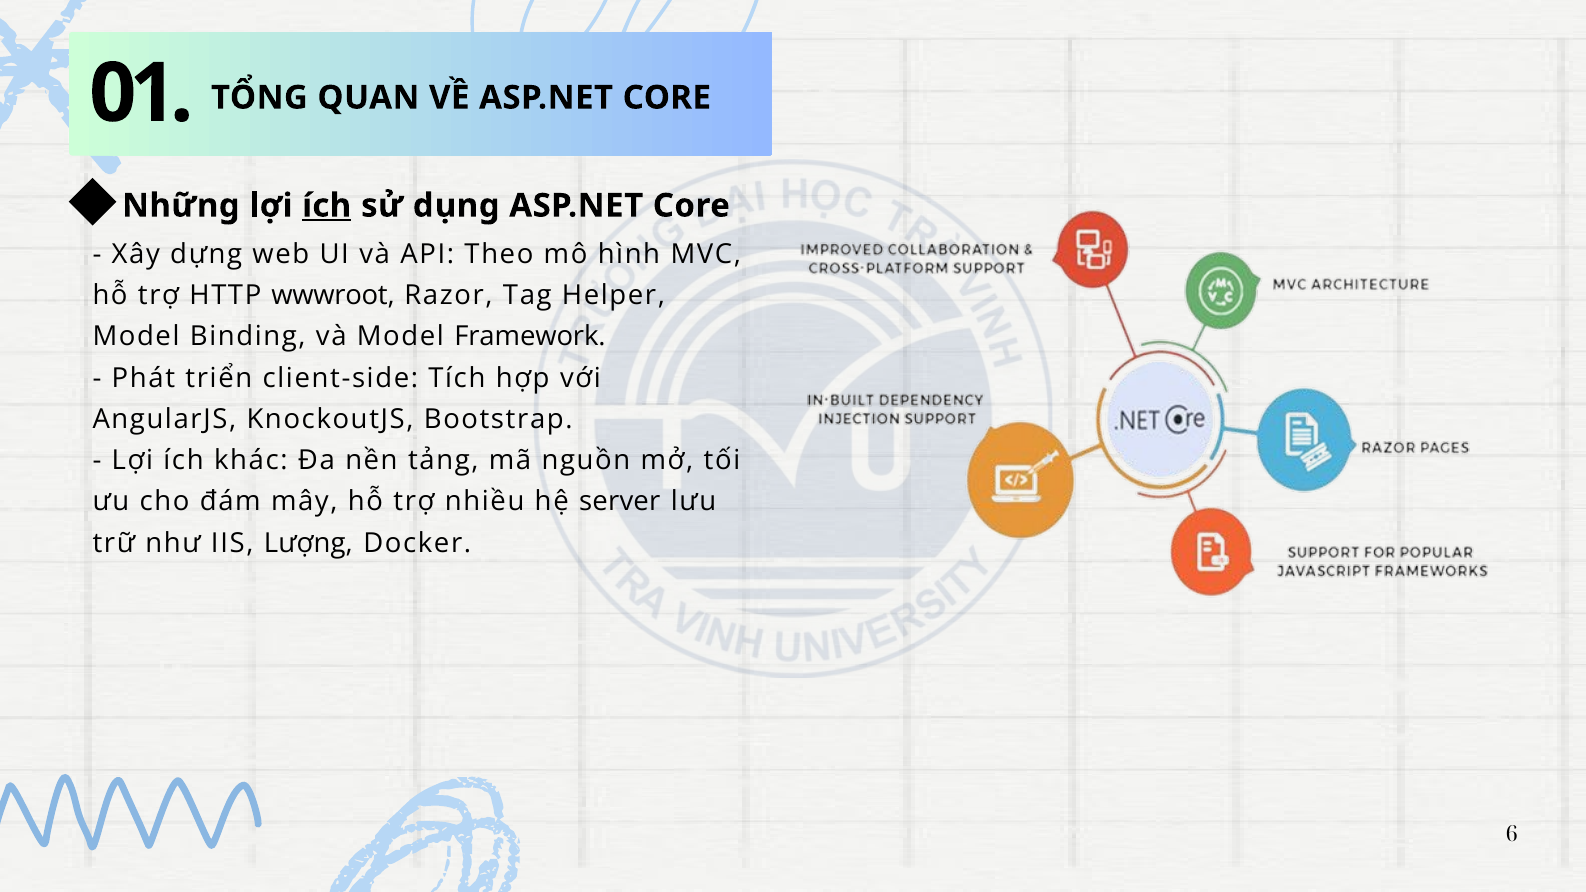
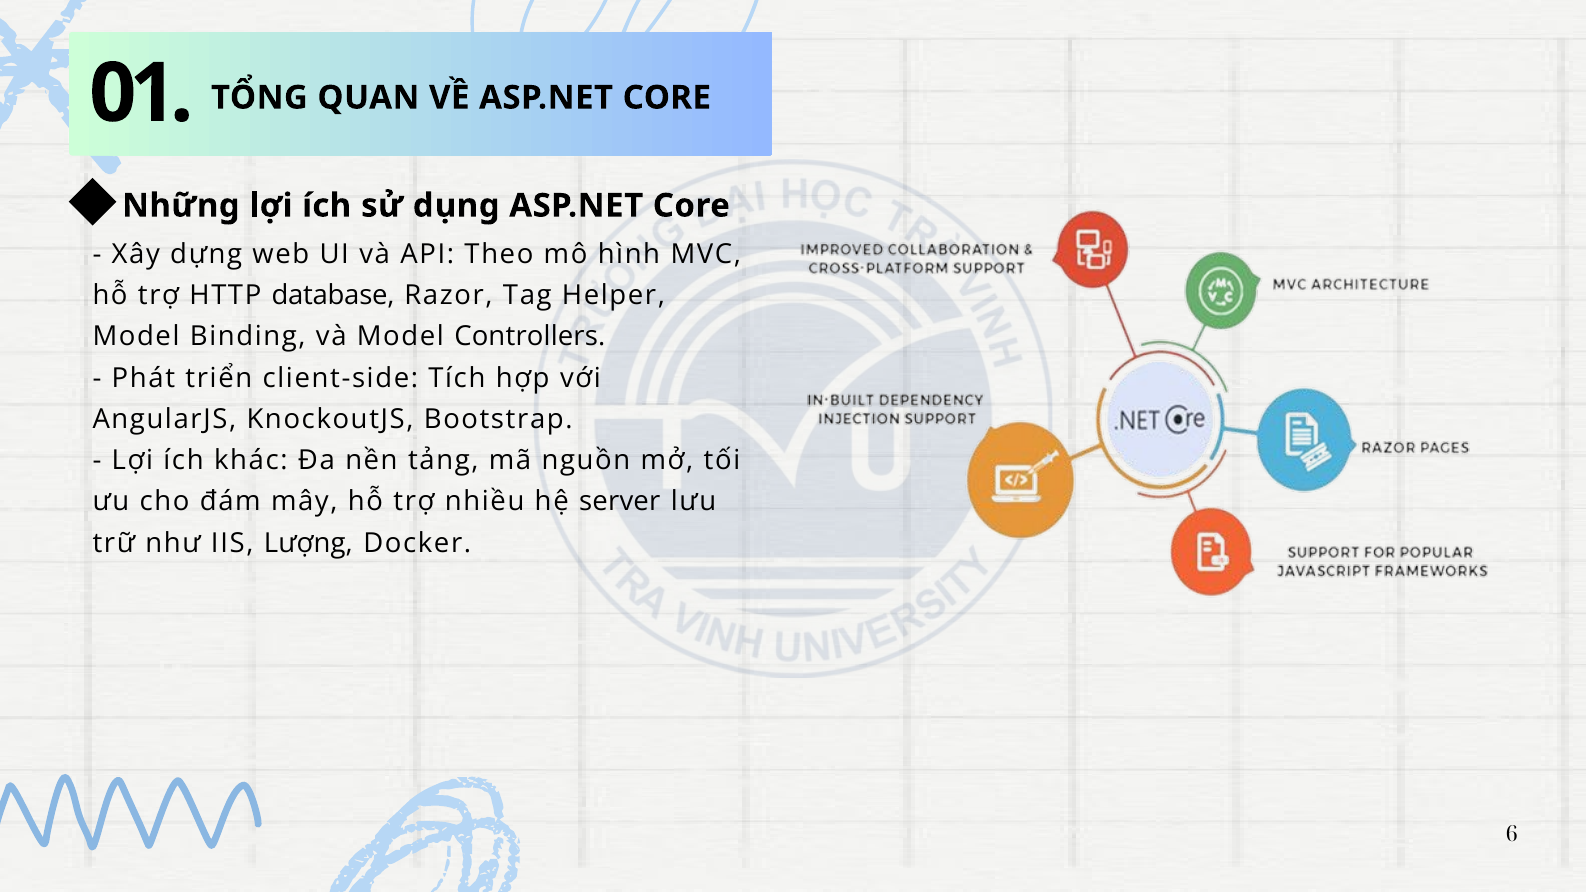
ích at (327, 206) underline: present -> none
wwwroot: wwwroot -> database
Framework: Framework -> Controllers
